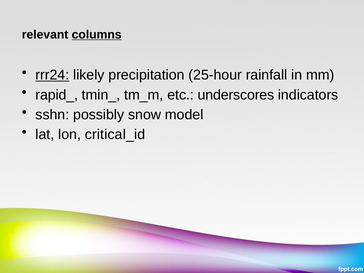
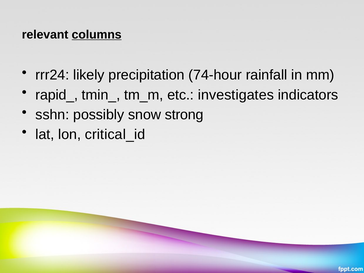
rrr24 underline: present -> none
25-hour: 25-hour -> 74-hour
underscores: underscores -> investigates
model: model -> strong
